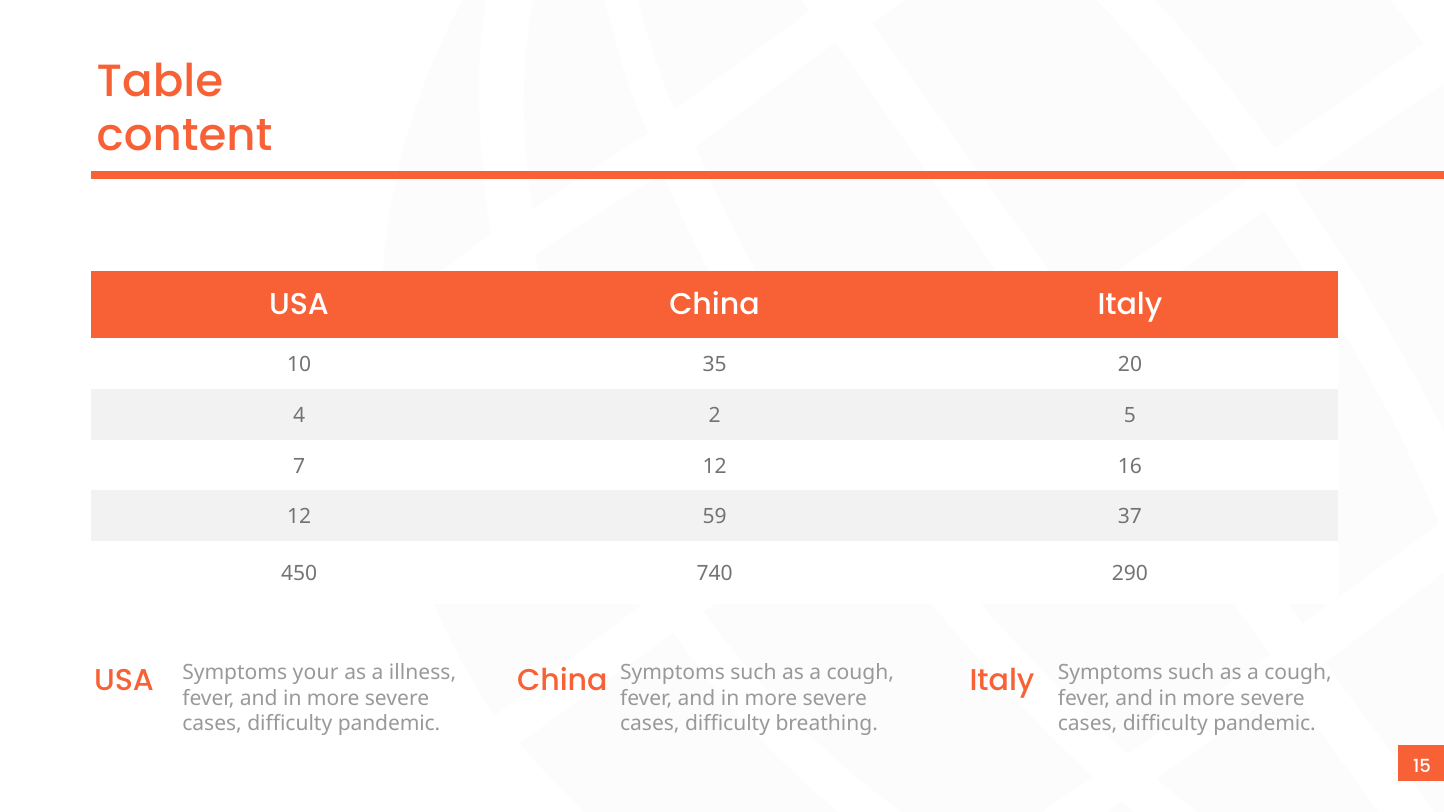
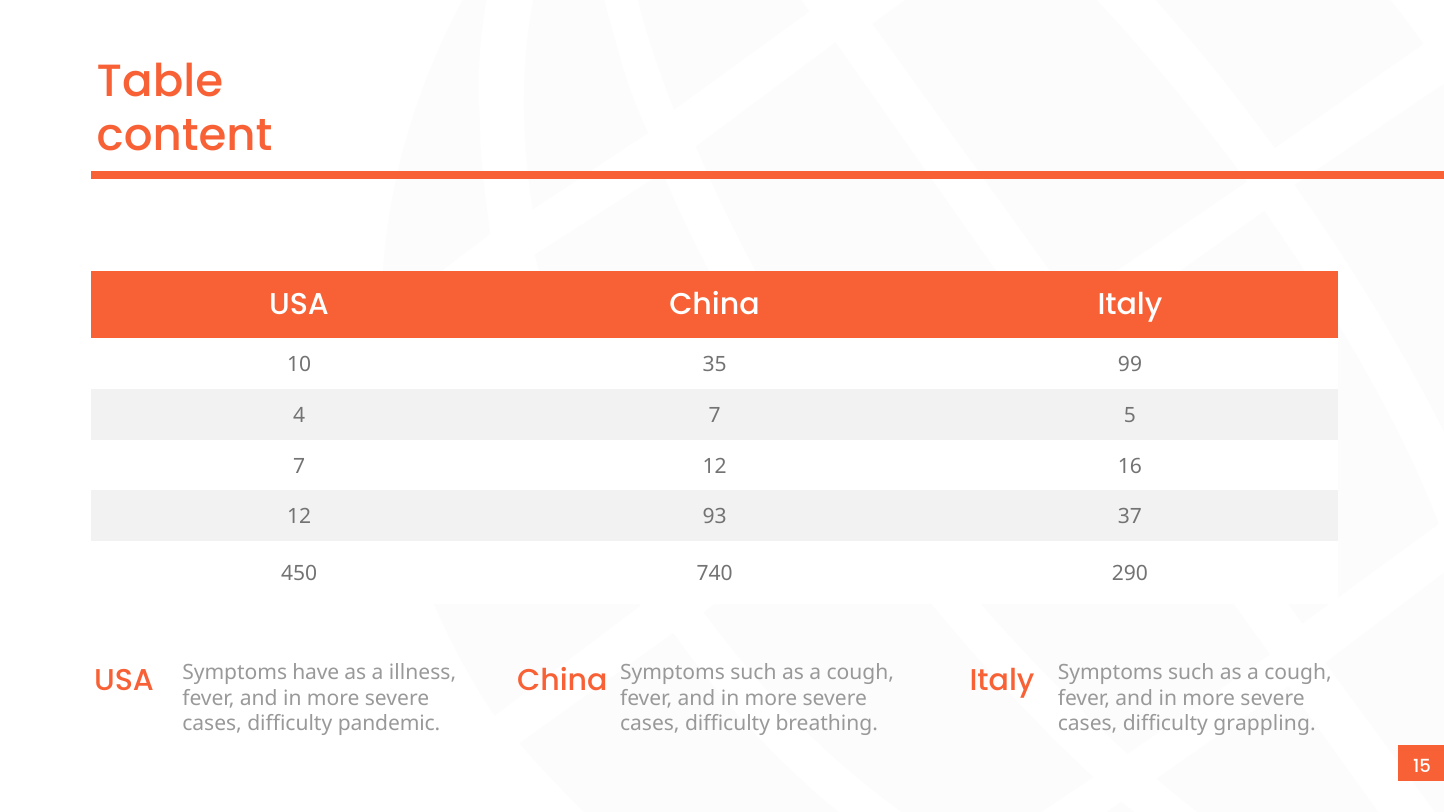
20: 20 -> 99
4 2: 2 -> 7
59: 59 -> 93
your: your -> have
pandemic at (1265, 724): pandemic -> grappling
